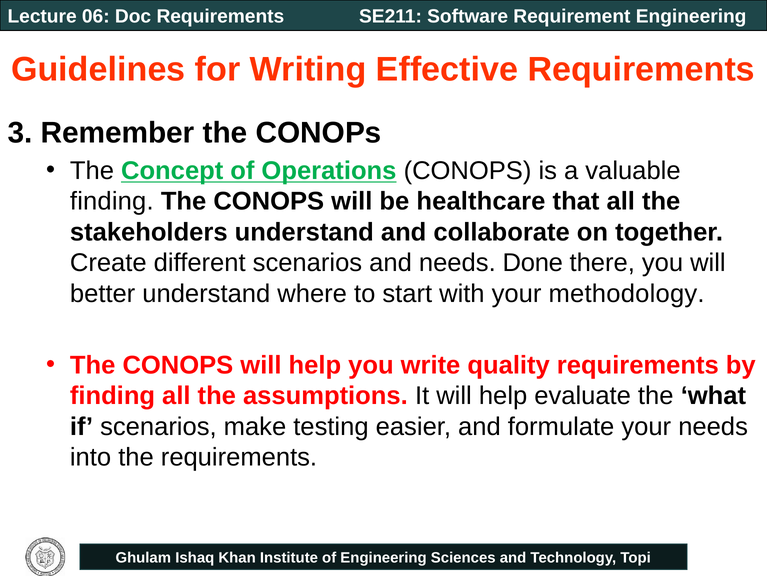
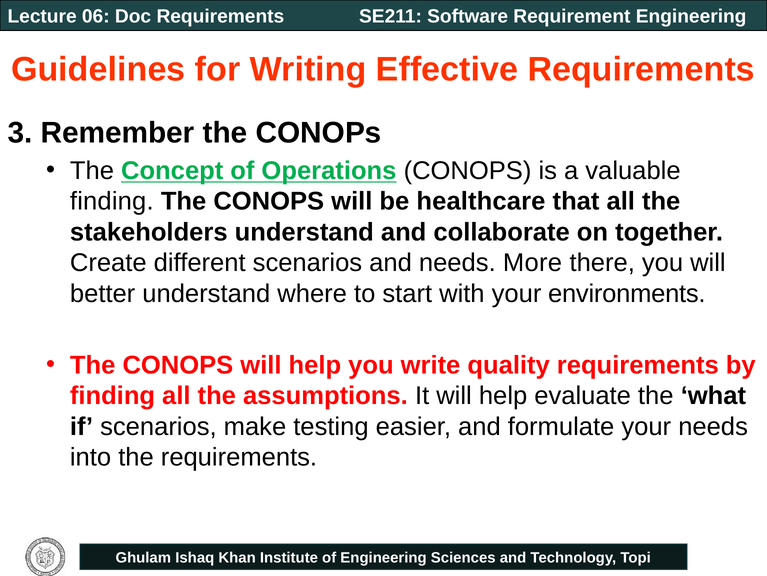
Done: Done -> More
methodology: methodology -> environments
